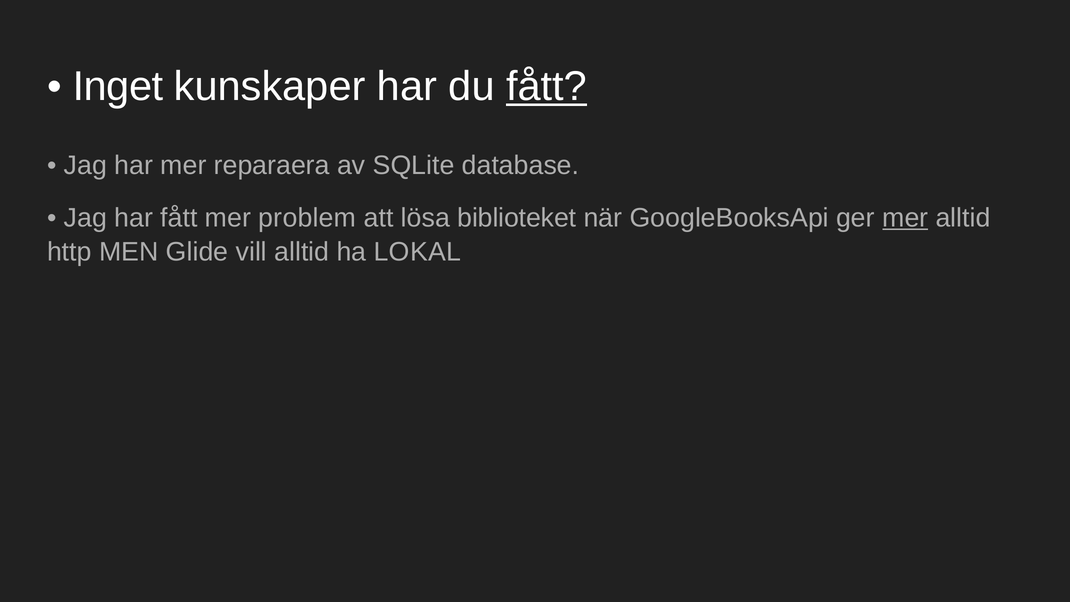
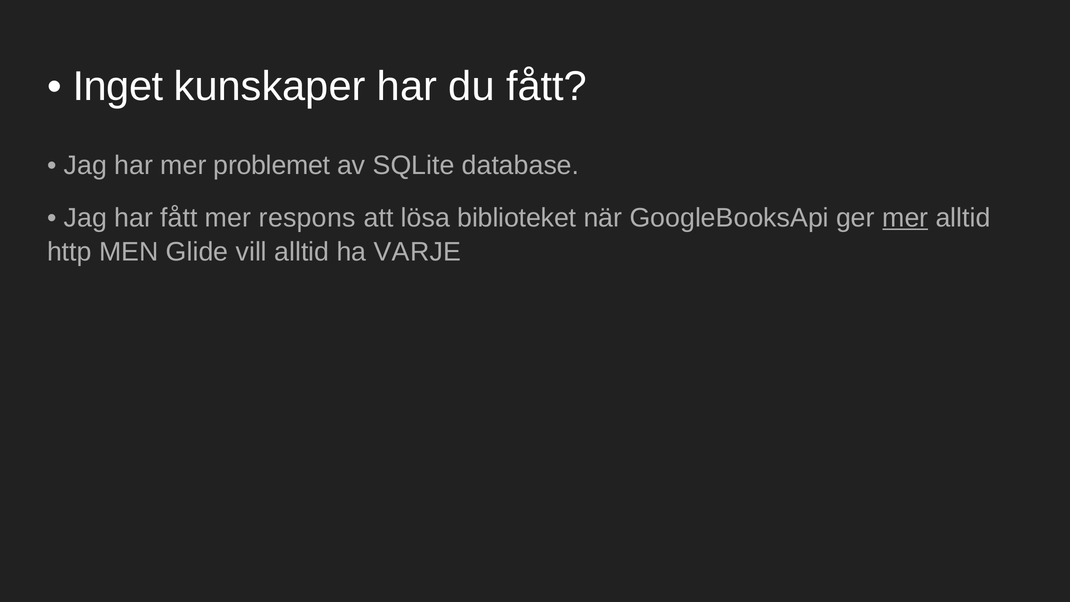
fått at (547, 87) underline: present -> none
reparaera: reparaera -> problemet
problem: problem -> respons
LOKAL: LOKAL -> VARJE
